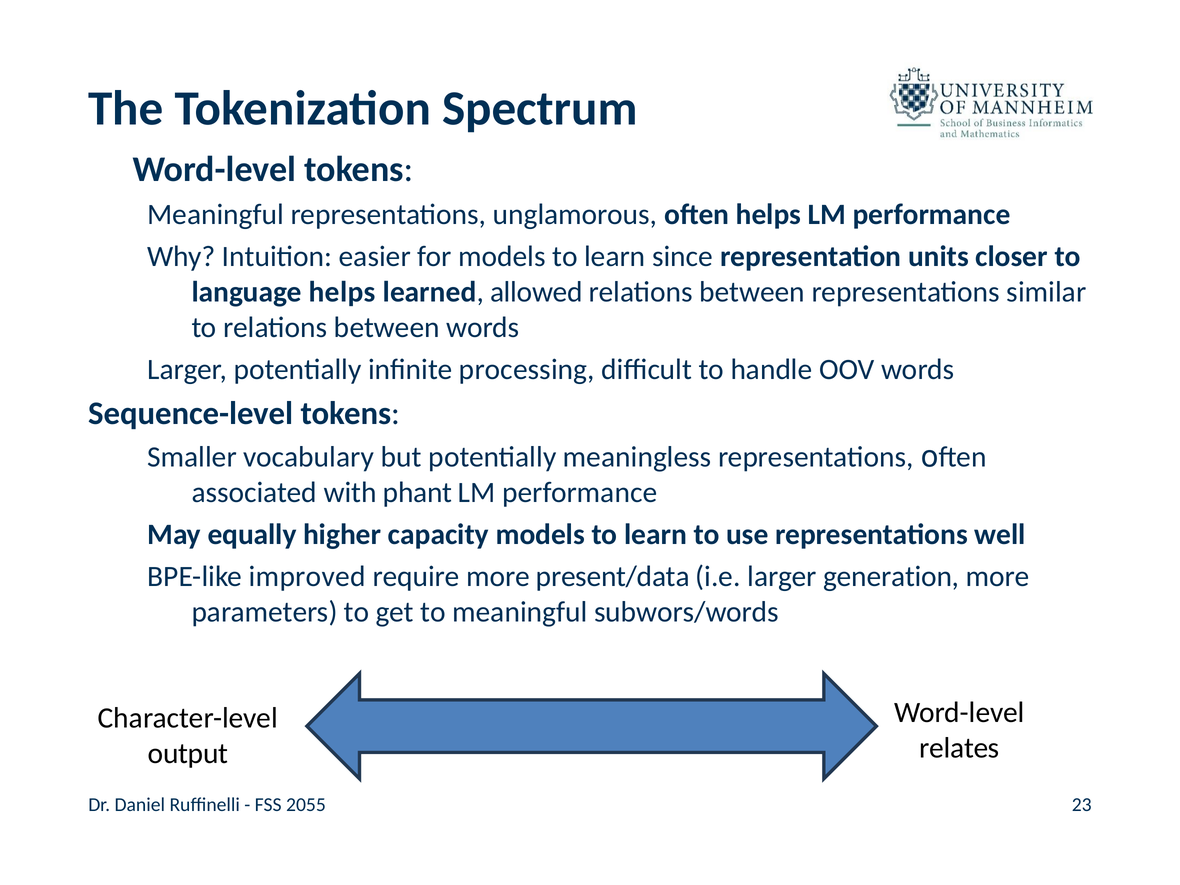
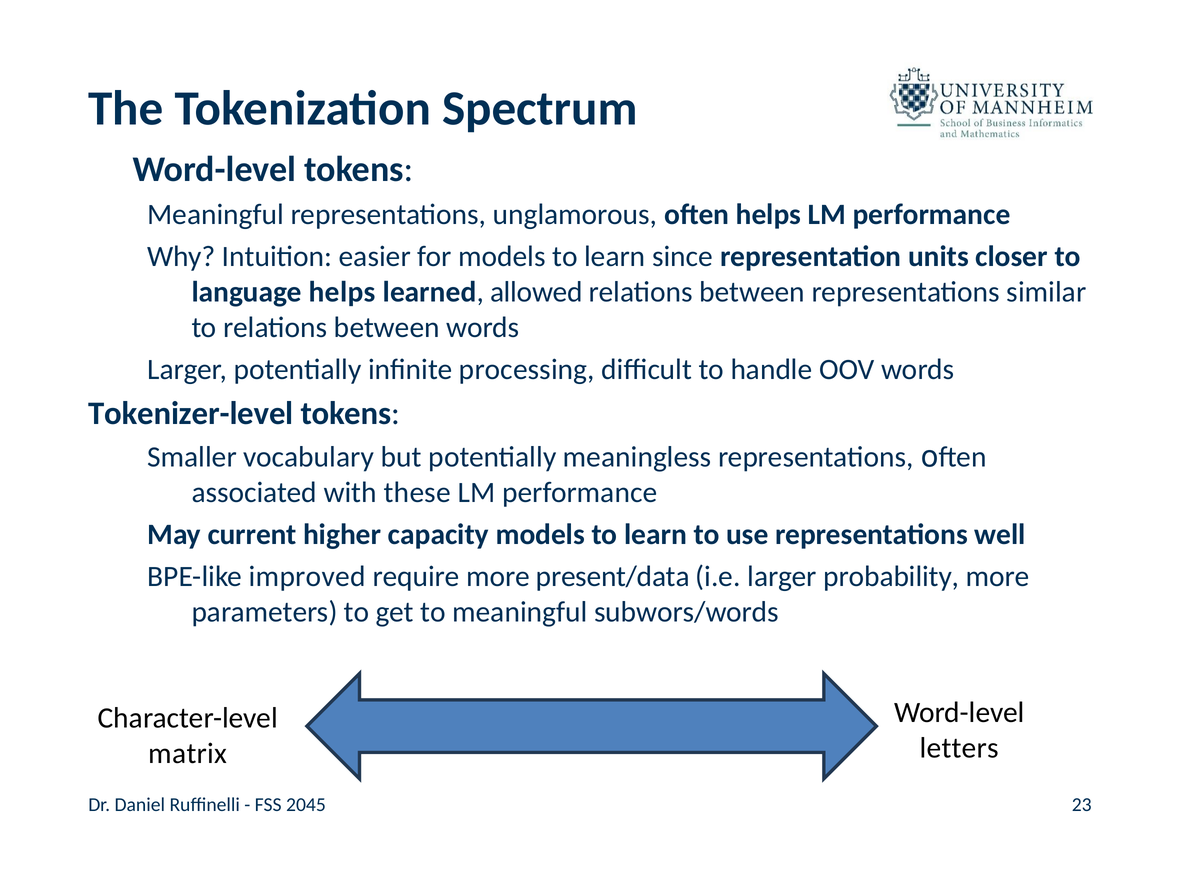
Sequence-level: Sequence-level -> Tokenizer-level
phant: phant -> these
equally: equally -> current
generation: generation -> probability
relates: relates -> letters
output: output -> matrix
2055: 2055 -> 2045
